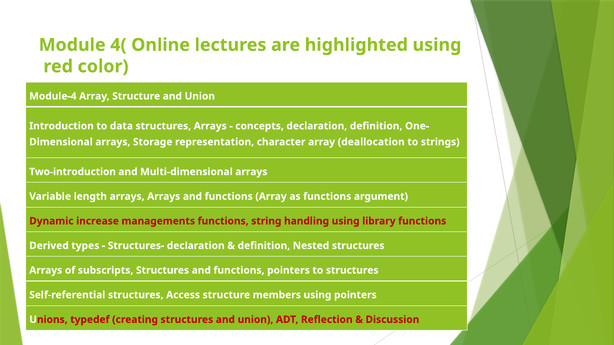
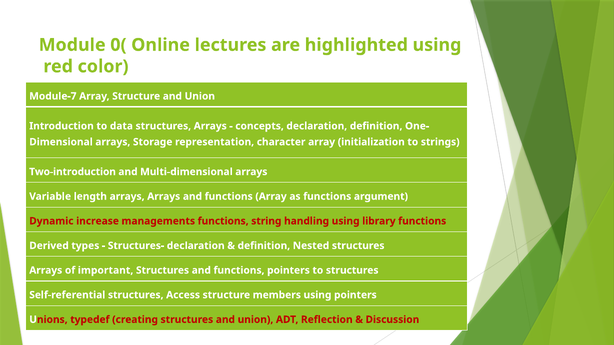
4(: 4( -> 0(
Module-4: Module-4 -> Module-7
deallocation: deallocation -> initialization
subscripts: subscripts -> important
